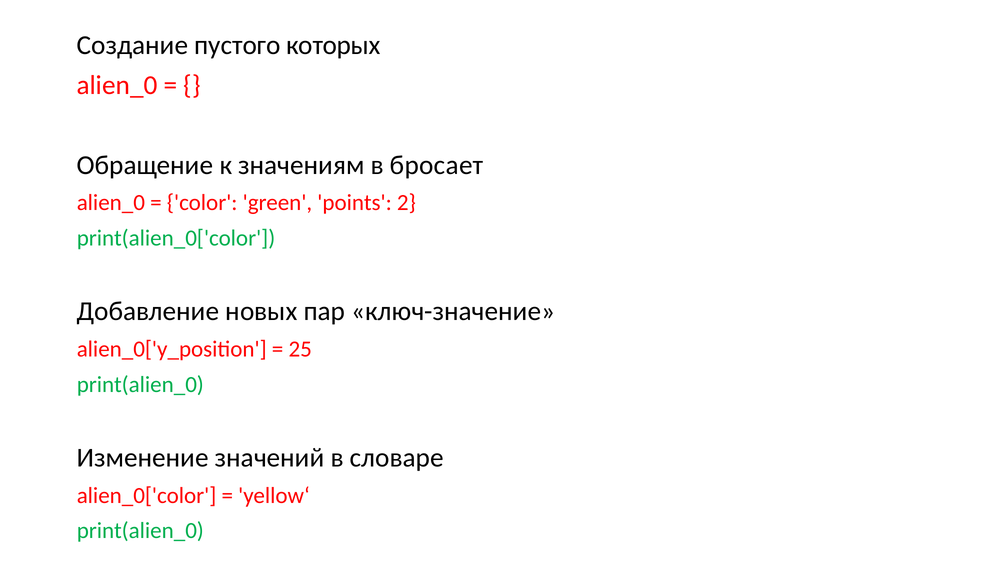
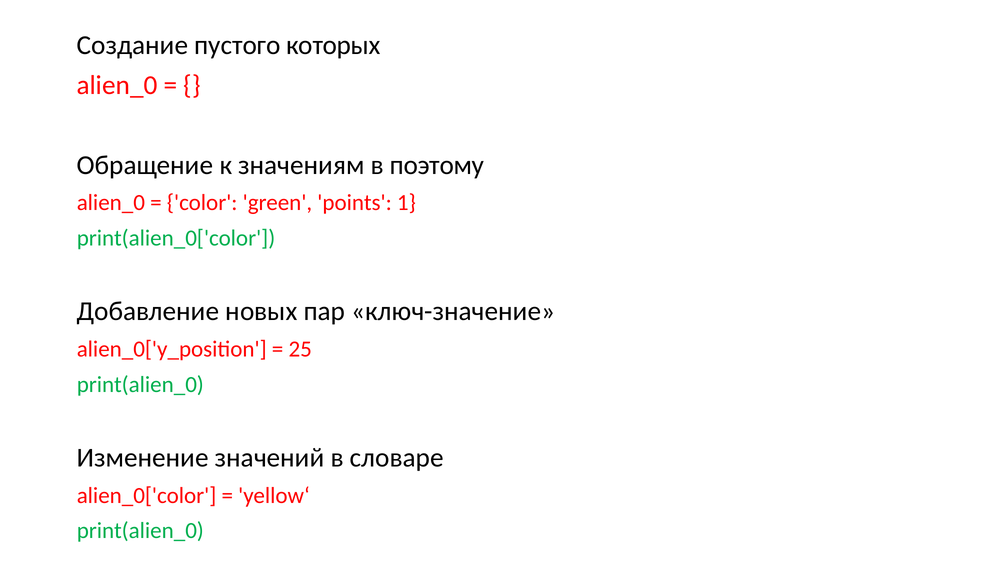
бросает: бросает -> поэтому
2: 2 -> 1
